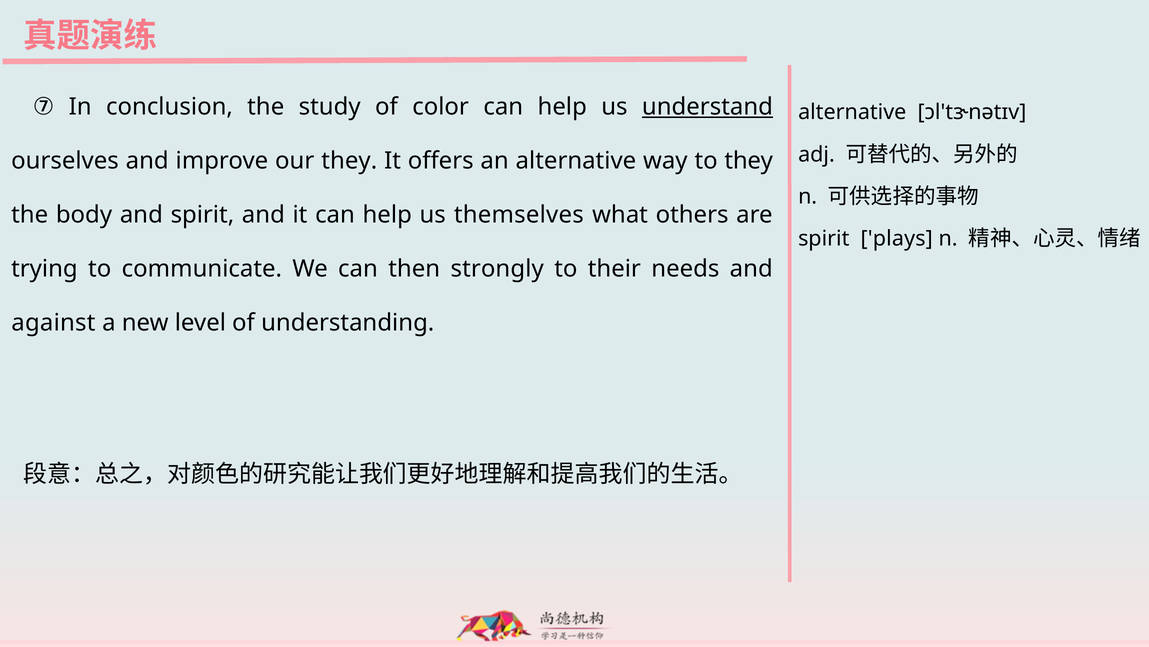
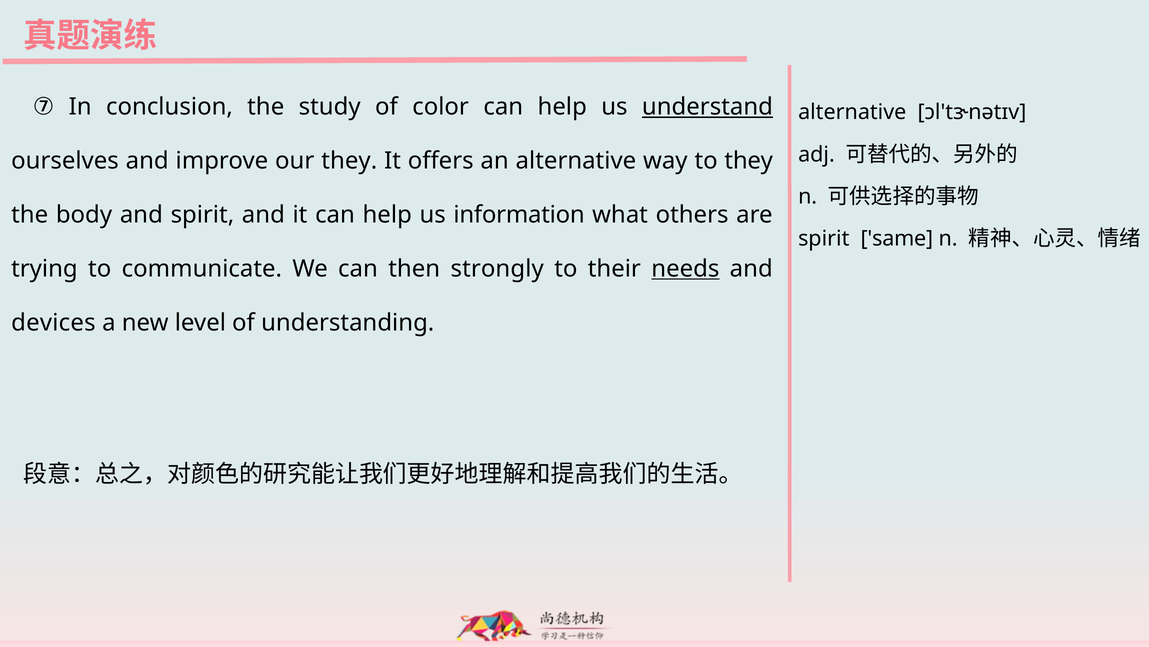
themselves: themselves -> information
plays: plays -> same
needs underline: none -> present
against: against -> devices
